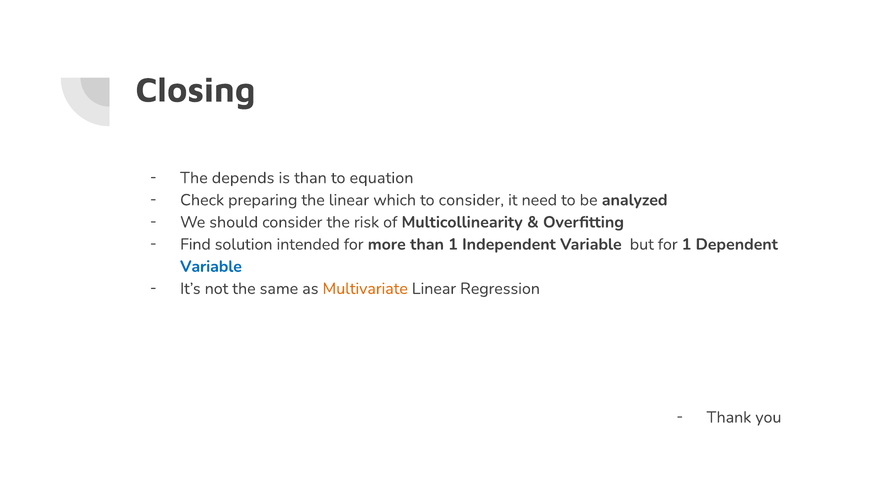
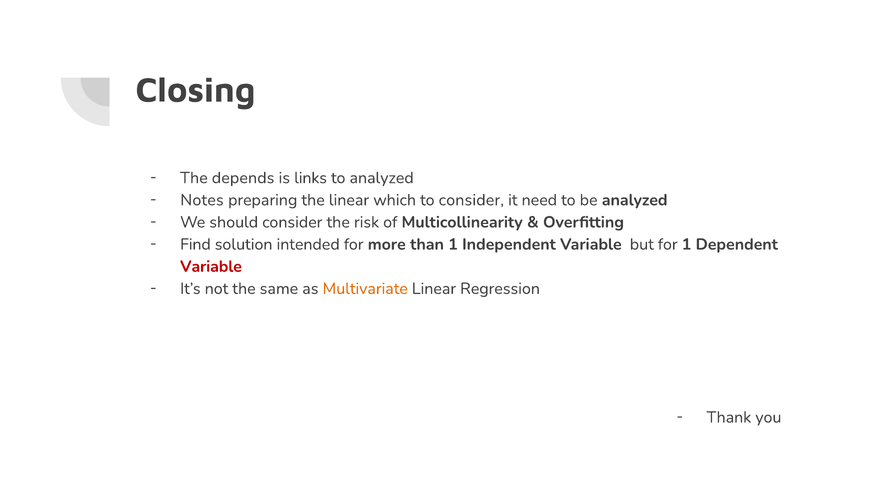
is than: than -> links
to equation: equation -> analyzed
Check: Check -> Notes
Variable at (211, 267) colour: blue -> red
